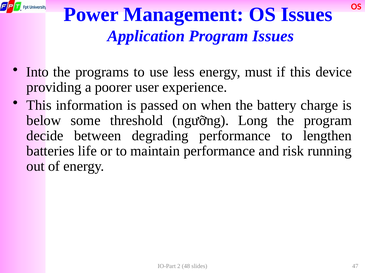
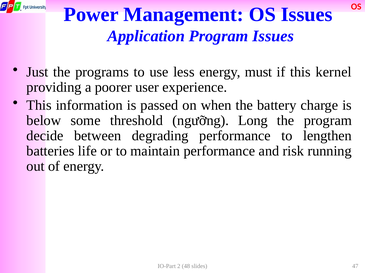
Into: Into -> Just
device: device -> kernel
